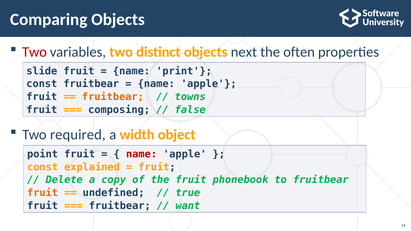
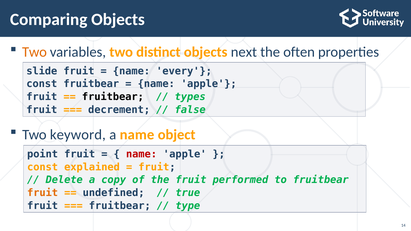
Two at (34, 52) colour: red -> orange
print: print -> every
fruitbear at (113, 97) colour: orange -> black
towns: towns -> types
composing: composing -> decrement
required: required -> keyword
a width: width -> name
phonebook: phonebook -> performed
want: want -> type
